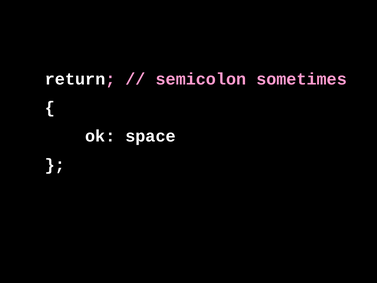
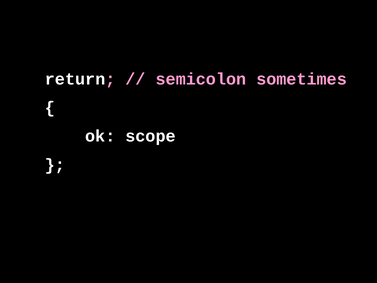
space: space -> scope
